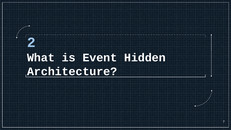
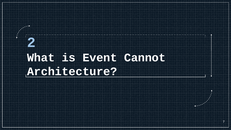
Hidden: Hidden -> Cannot
